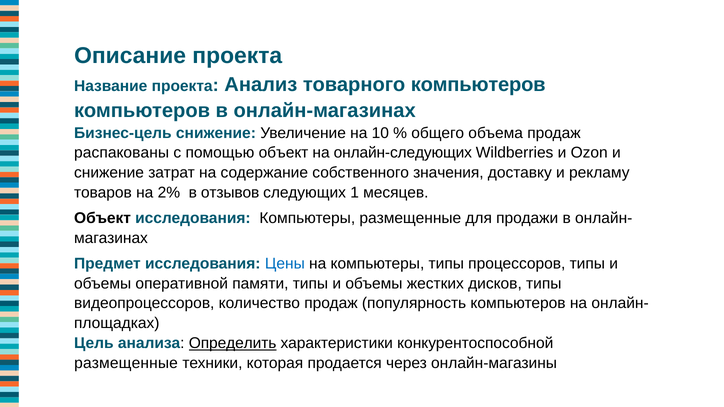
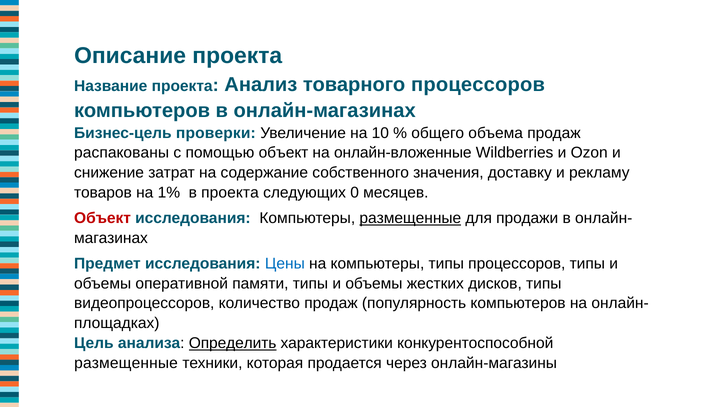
товарного компьютеров: компьютеров -> процессоров
Бизнес-цель снижение: снижение -> проверки
онлайн-следующих: онлайн-следующих -> онлайн-вложенные
2%: 2% -> 1%
в отзывов: отзывов -> проекта
1: 1 -> 0
Объект at (102, 218) colour: black -> red
размещенные at (410, 218) underline: none -> present
